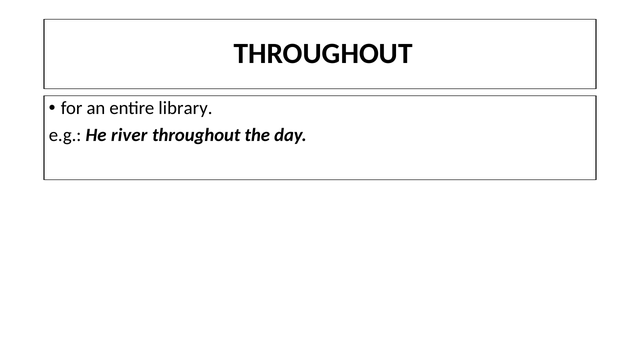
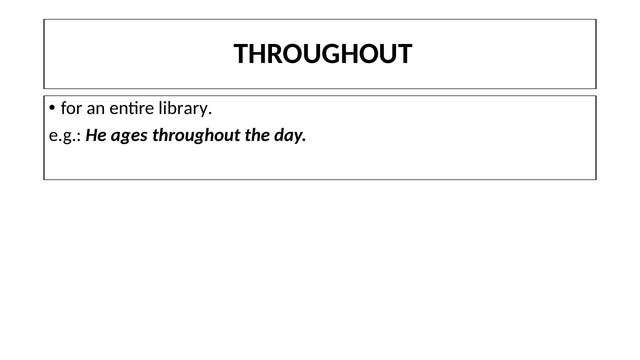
river: river -> ages
